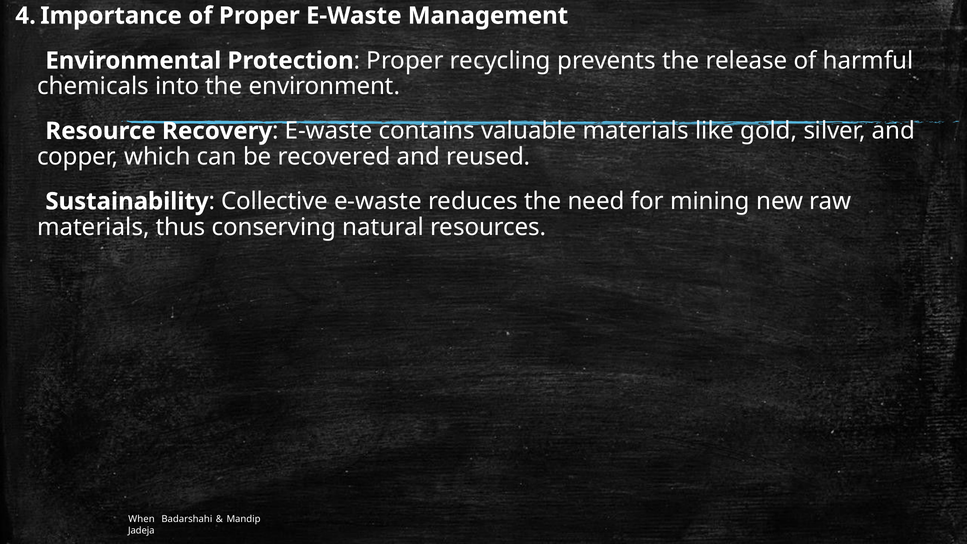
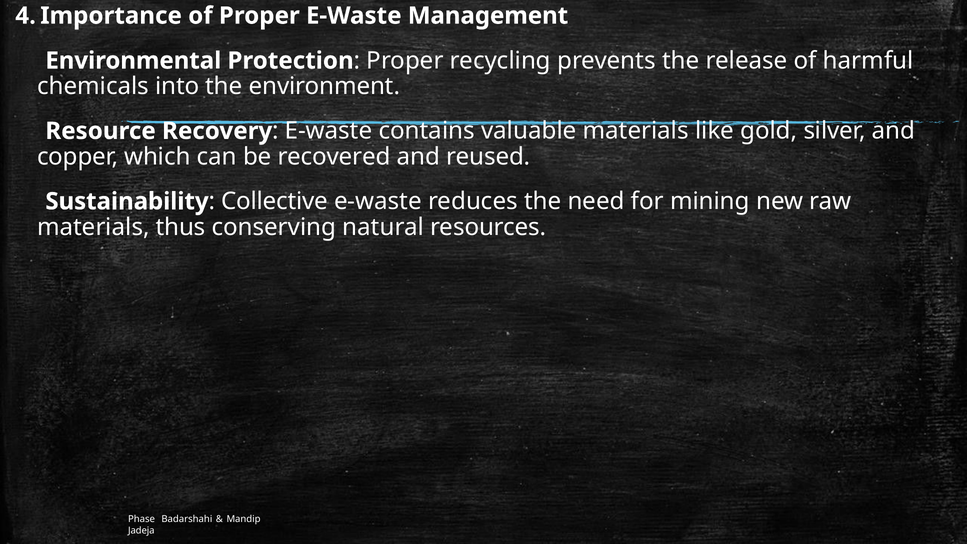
When: When -> Phase
